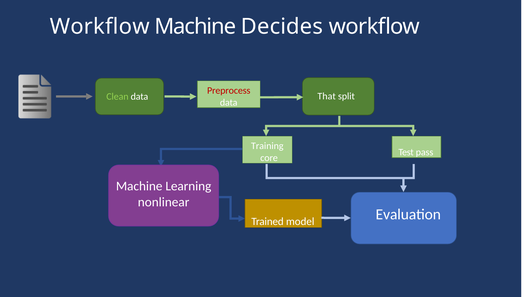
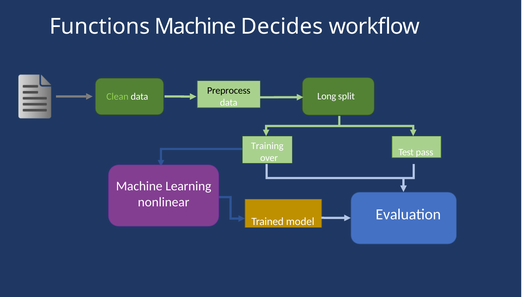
Workflow at (100, 27): Workflow -> Functions
Preprocess colour: red -> black
That: That -> Long
core: core -> over
